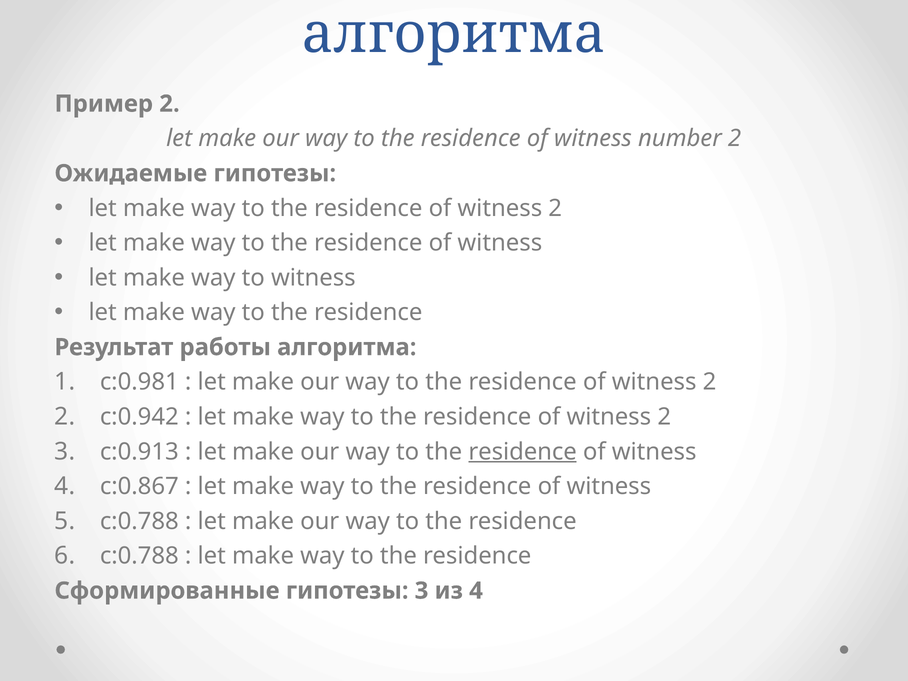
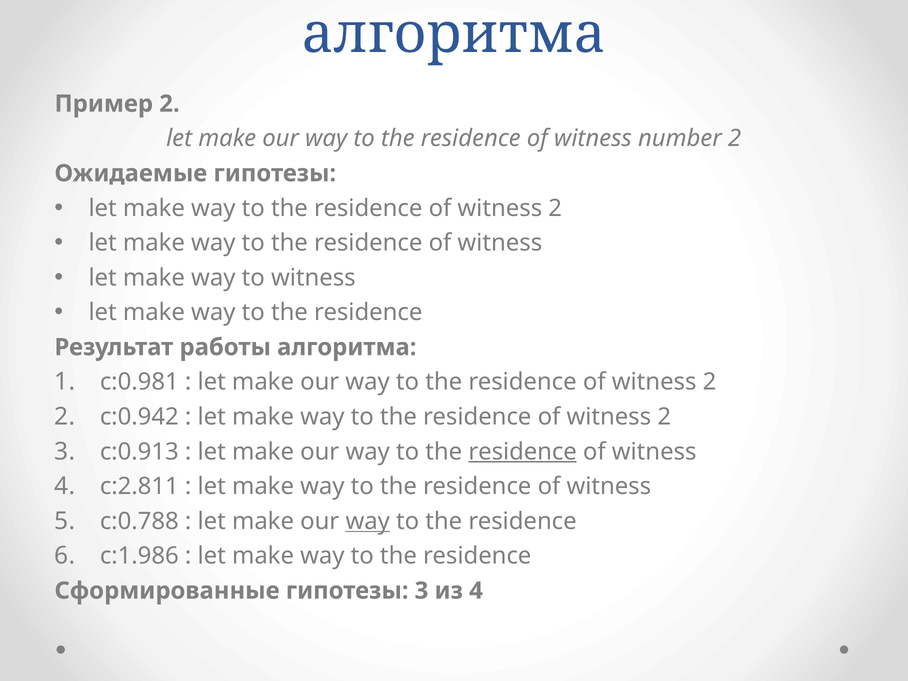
c:0.867: c:0.867 -> c:2.811
way at (368, 521) underline: none -> present
c:0.788 at (139, 556): c:0.788 -> c:1.986
